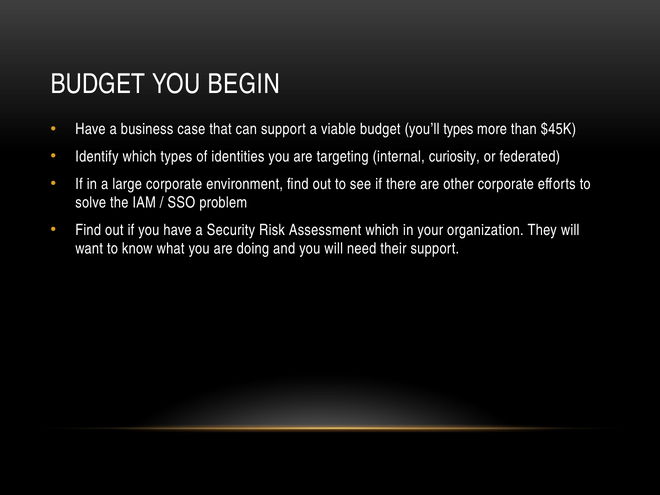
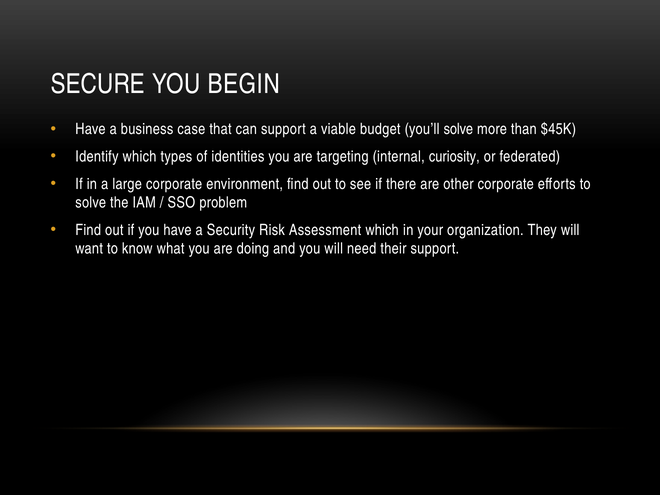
BUDGET at (98, 84): BUDGET -> SECURE
you’ll types: types -> solve
